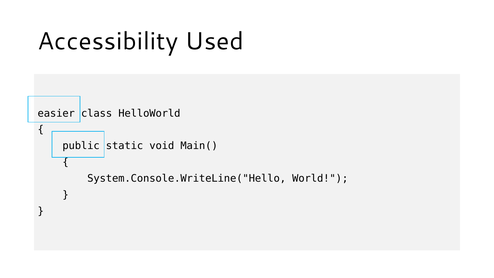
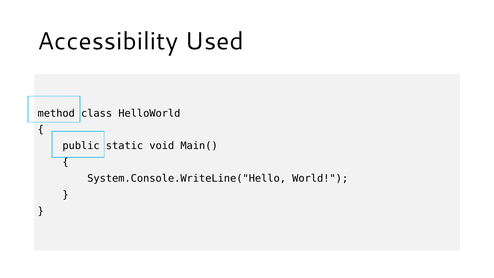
easier: easier -> method
